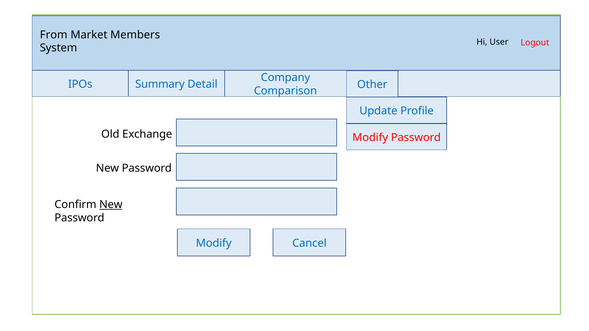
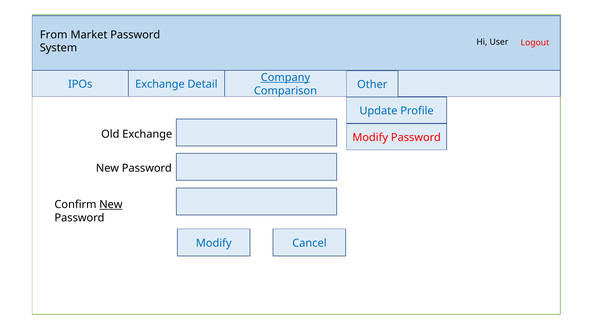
Market Members: Members -> Password
Company underline: none -> present
IPOs Summary: Summary -> Exchange
